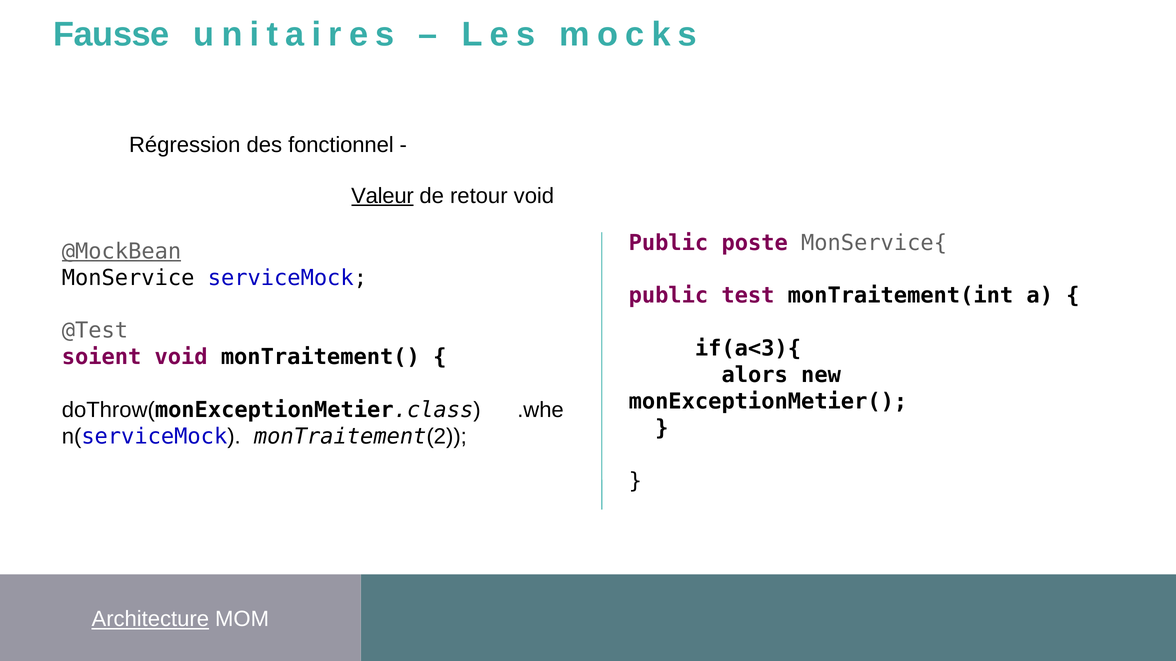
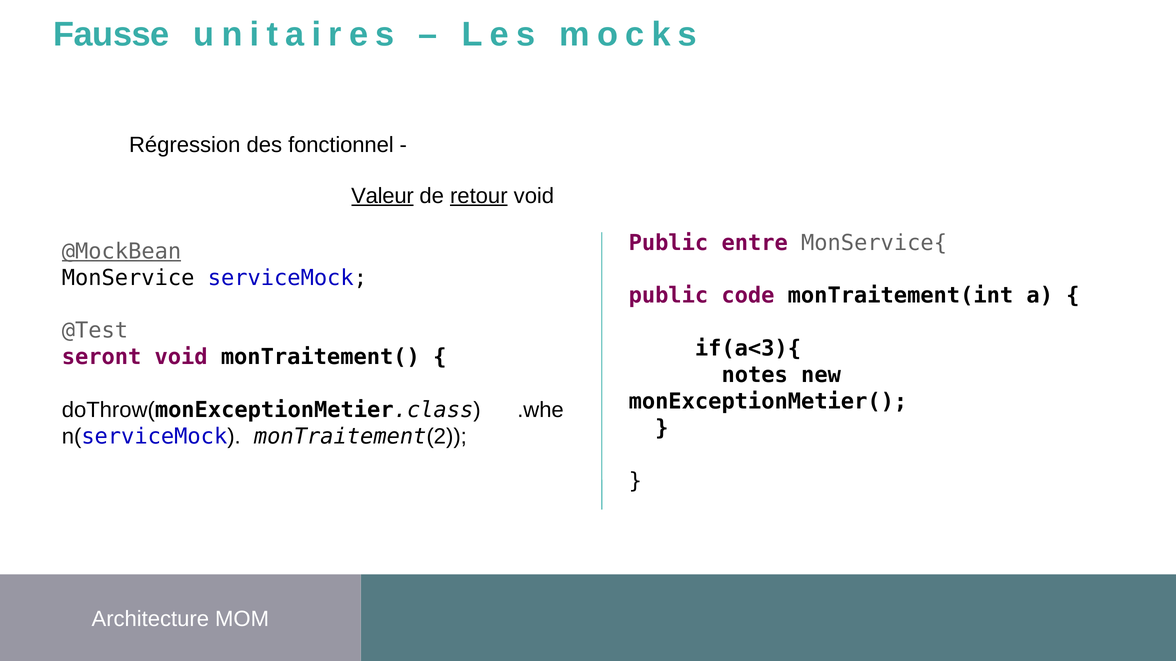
retour underline: none -> present
poste: poste -> entre
test: test -> code
soient: soient -> seront
alors: alors -> notes
Architecture underline: present -> none
